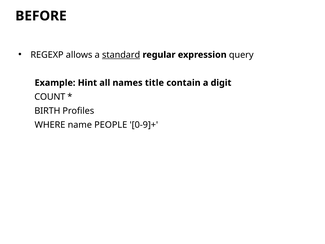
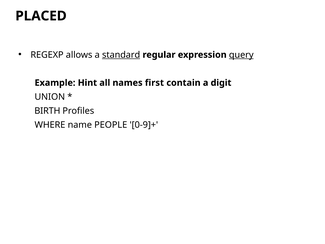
BEFORE: BEFORE -> PLACED
query underline: none -> present
title: title -> first
COUNT: COUNT -> UNION
